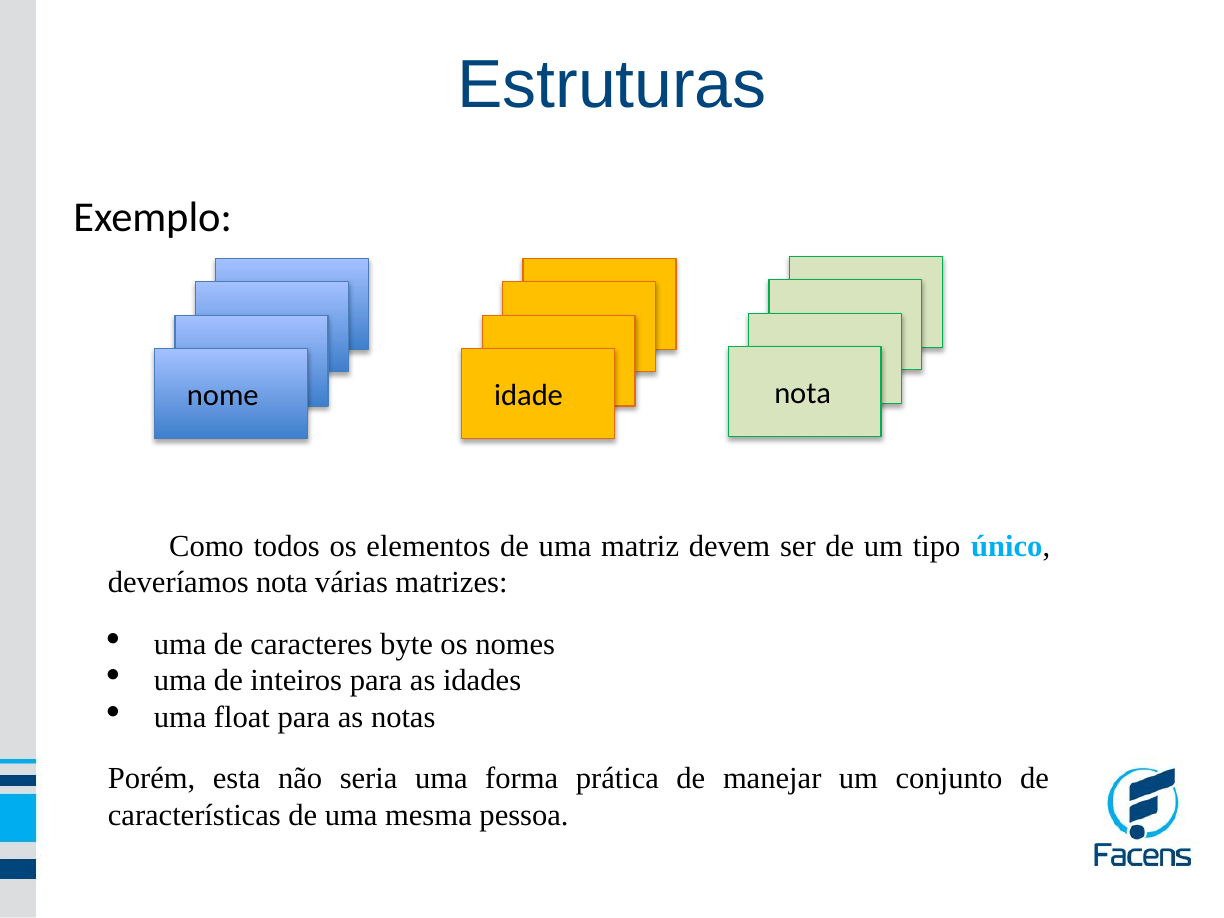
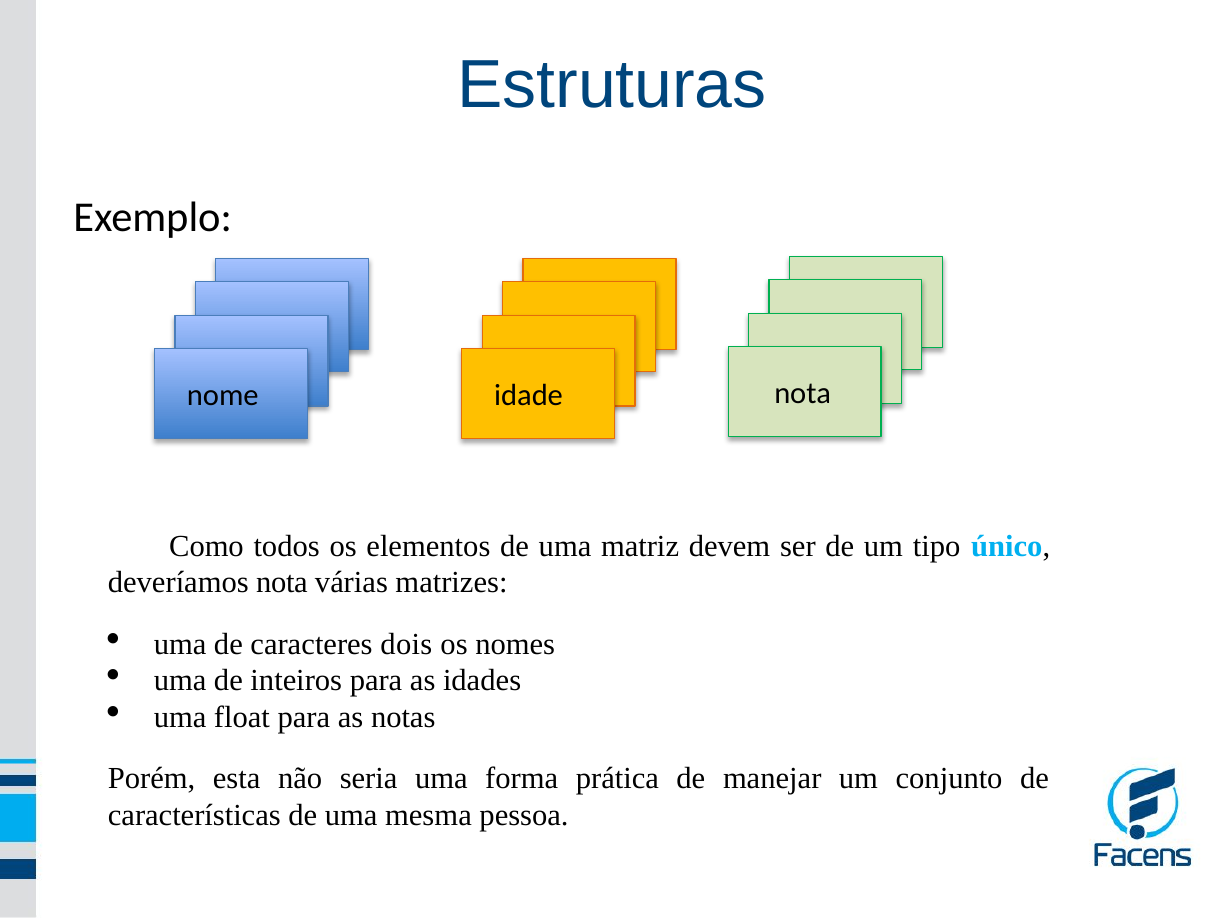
byte: byte -> dois
